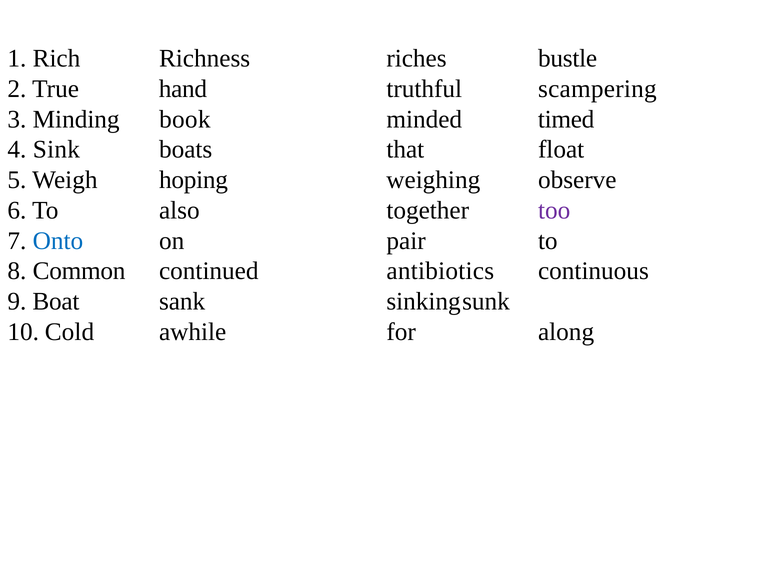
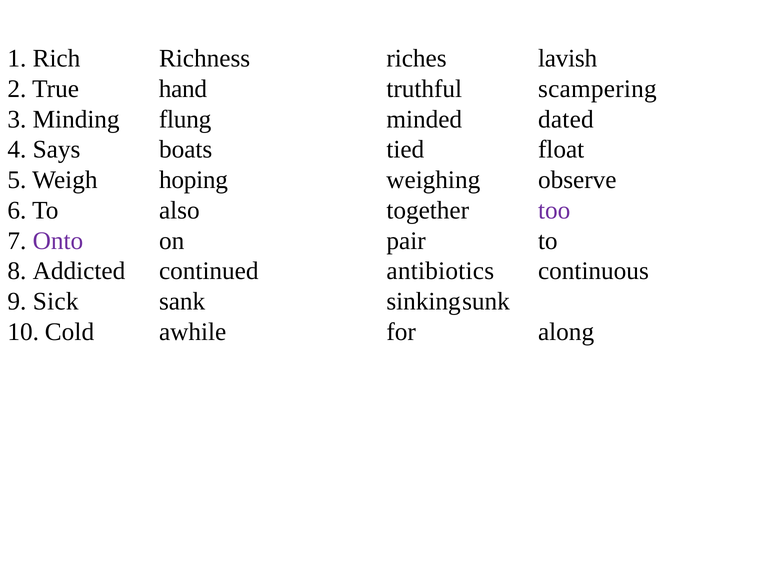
bustle: bustle -> lavish
book: book -> flung
timed: timed -> dated
Sink: Sink -> Says
that: that -> tied
Onto colour: blue -> purple
Common: Common -> Addicted
Boat: Boat -> Sick
